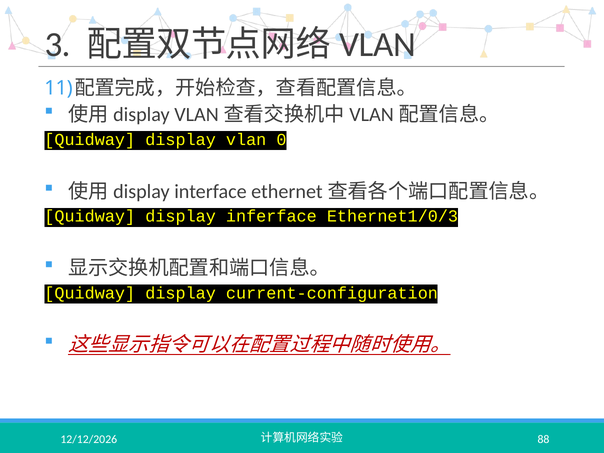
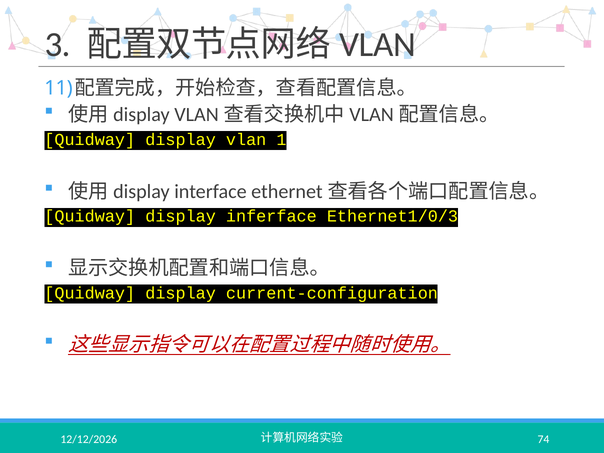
0: 0 -> 1
88: 88 -> 74
